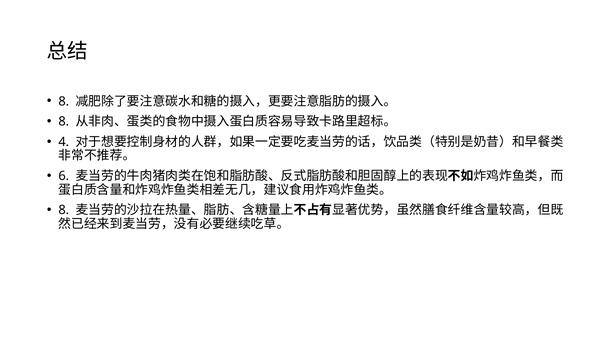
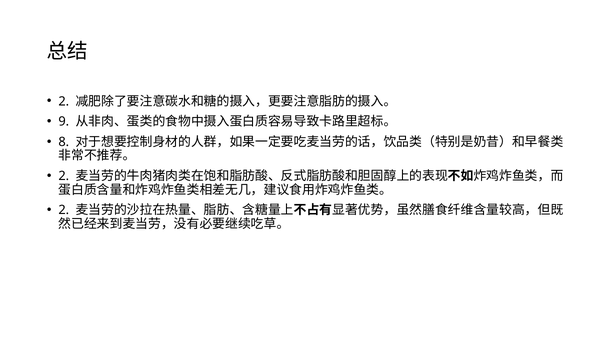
8 at (64, 101): 8 -> 2
8 at (64, 122): 8 -> 9
4: 4 -> 8
6 at (64, 176): 6 -> 2
8 at (64, 210): 8 -> 2
